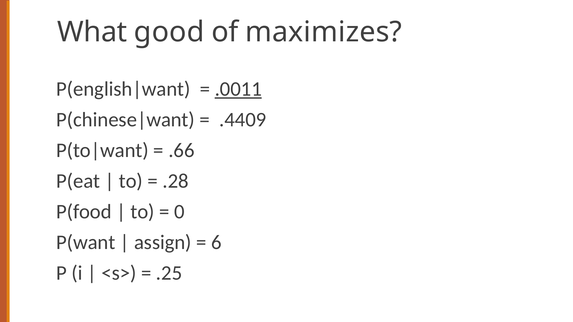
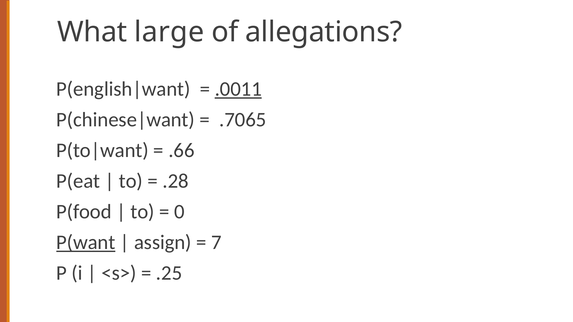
good: good -> large
maximizes: maximizes -> allegations
.4409: .4409 -> .7065
P(want underline: none -> present
6: 6 -> 7
